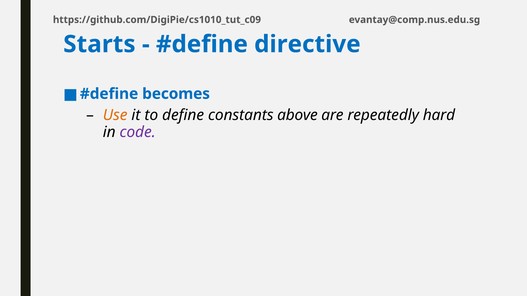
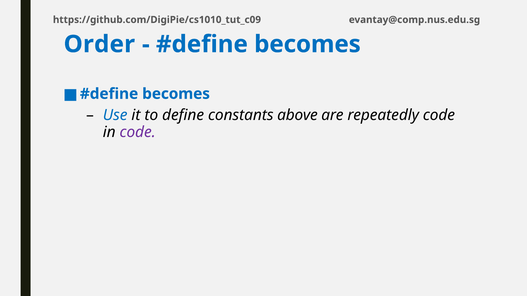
Starts: Starts -> Order
directive at (307, 44): directive -> becomes
Use colour: orange -> blue
repeatedly hard: hard -> code
